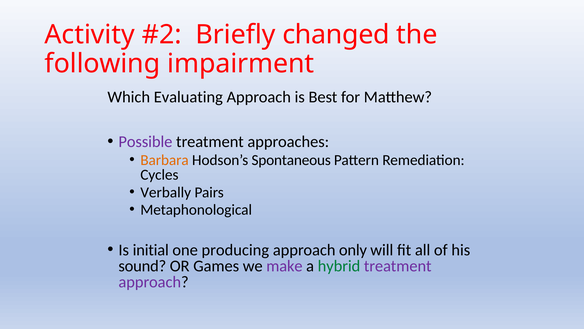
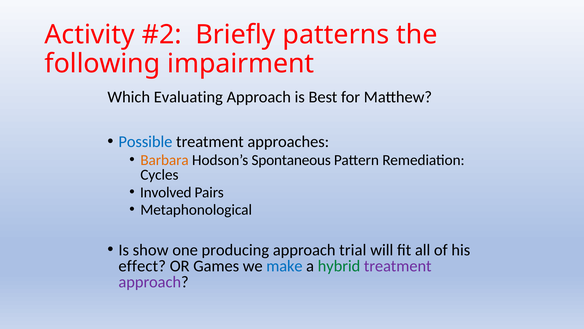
changed: changed -> patterns
Possible colour: purple -> blue
Verbally: Verbally -> Involved
initial: initial -> show
only: only -> trial
sound: sound -> effect
make colour: purple -> blue
